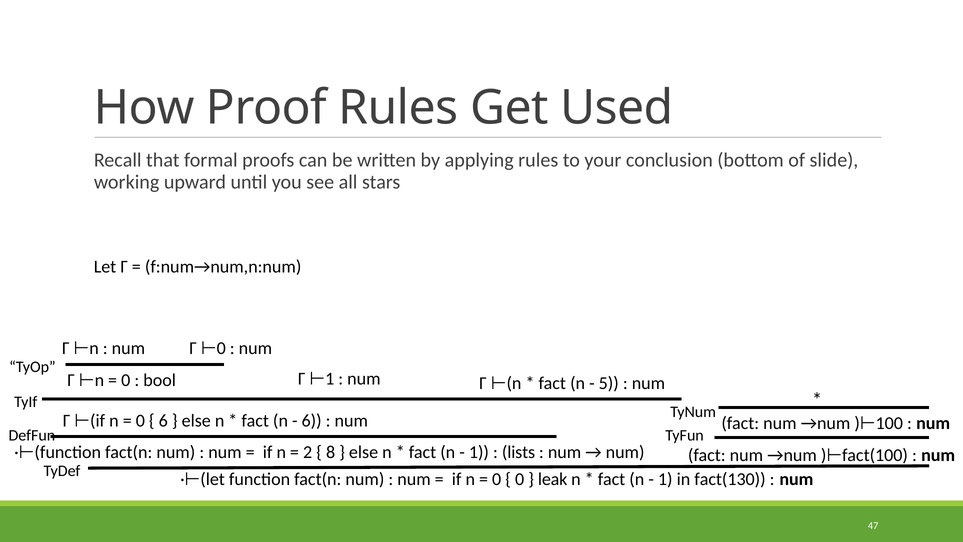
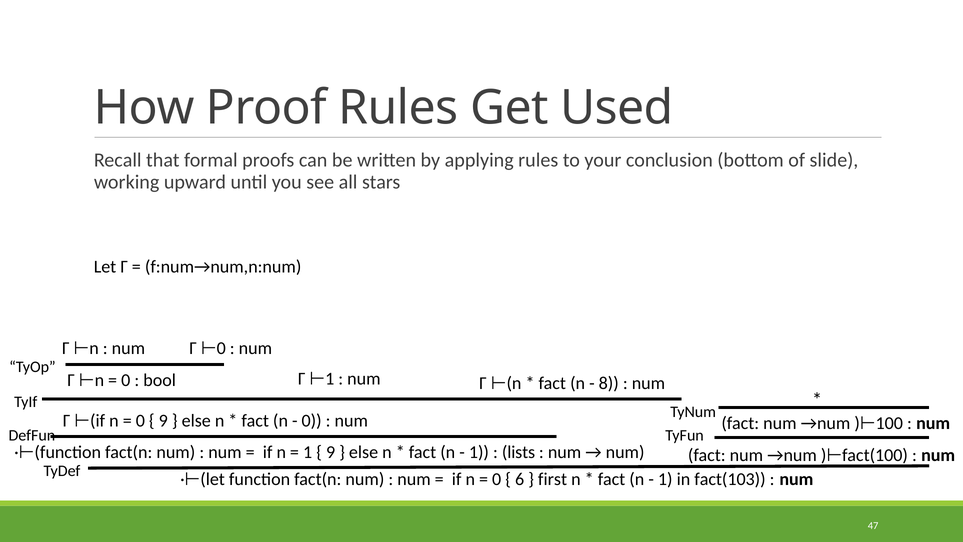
5: 5 -> 8
6 at (163, 421): 6 -> 9
6 at (312, 421): 6 -> 0
2 at (308, 452): 2 -> 1
8 at (331, 452): 8 -> 9
0 at (520, 479): 0 -> 6
leak: leak -> first
fact(130: fact(130 -> fact(103
